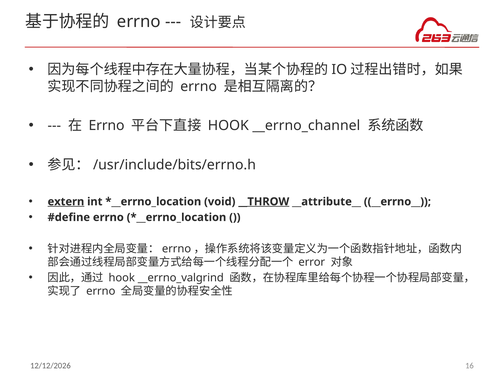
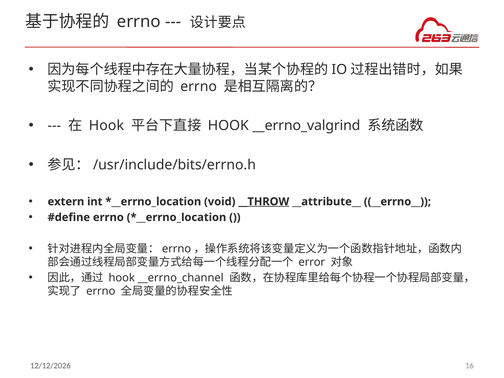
Errno at (107, 126): Errno -> Hook
__errno_channel: __errno_channel -> __errno_valgrind
extern underline: present -> none
__errno_valgrind: __errno_valgrind -> __errno_channel
